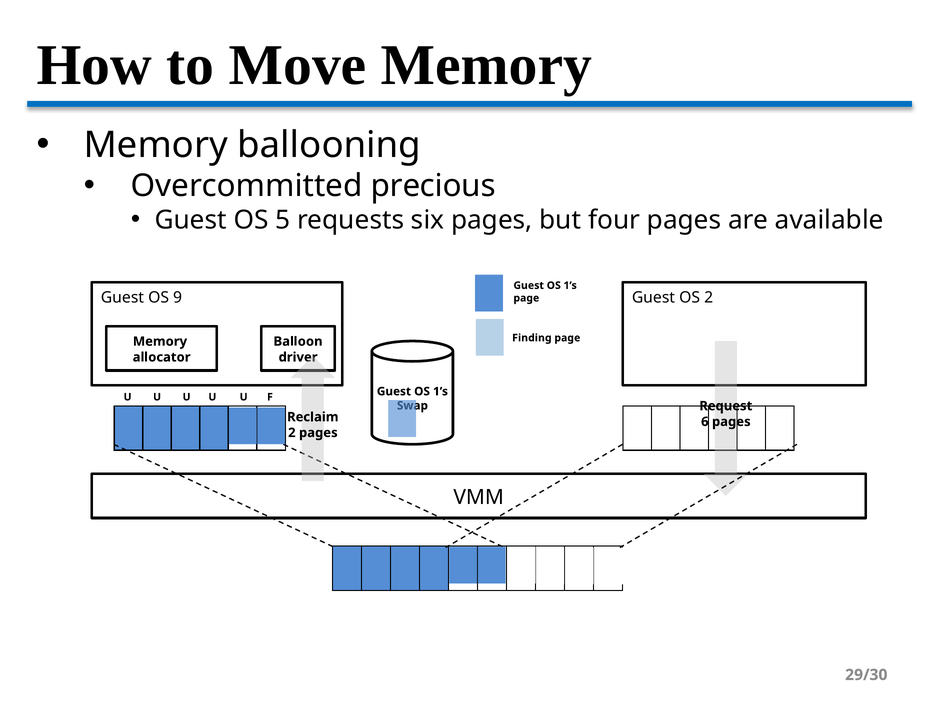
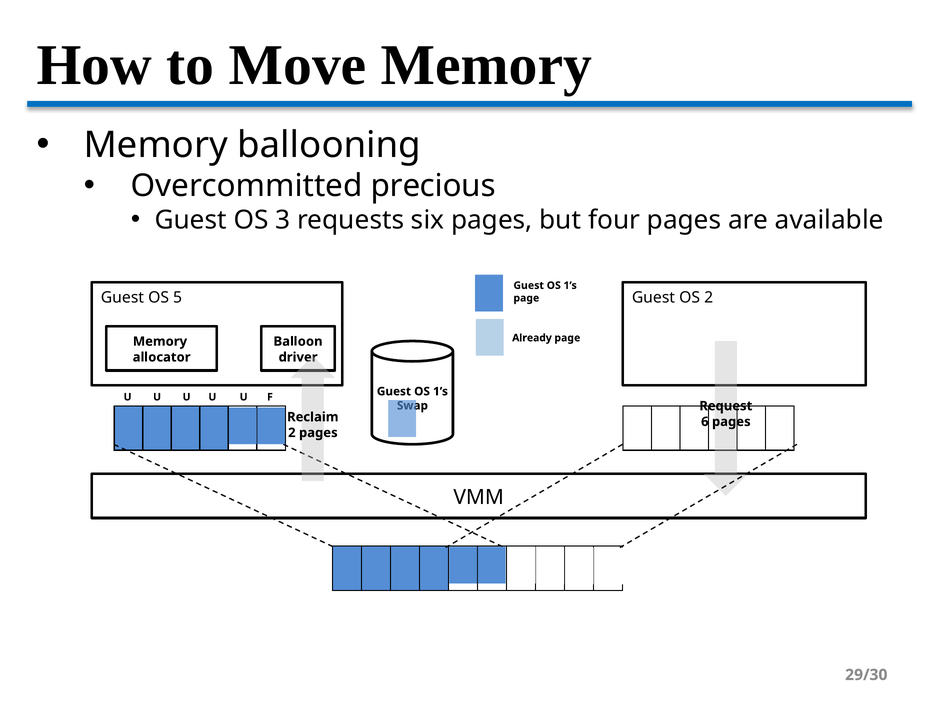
5: 5 -> 3
9: 9 -> 5
Finding: Finding -> Already
